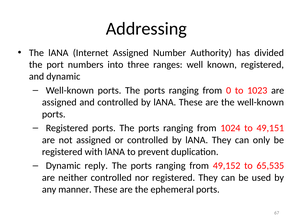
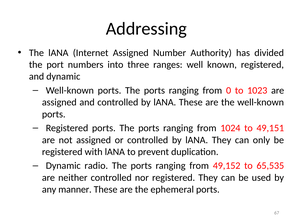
reply: reply -> radio
